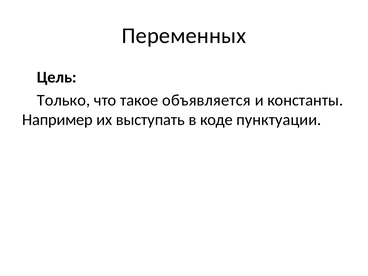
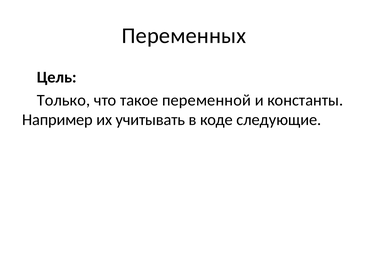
объявляется: объявляется -> переменной
выступать: выступать -> учитывать
пунктуации: пунктуации -> следующие
